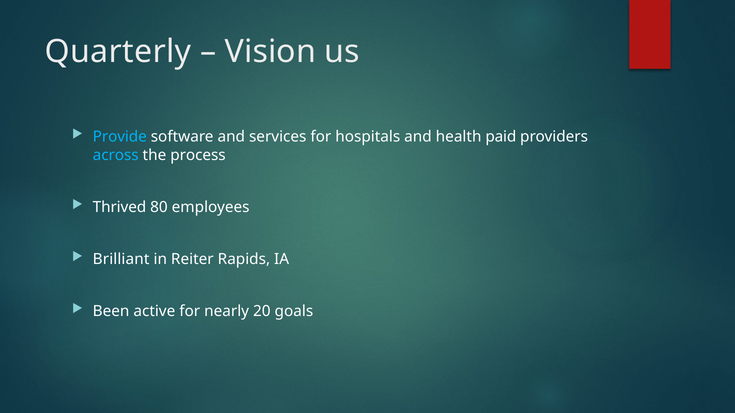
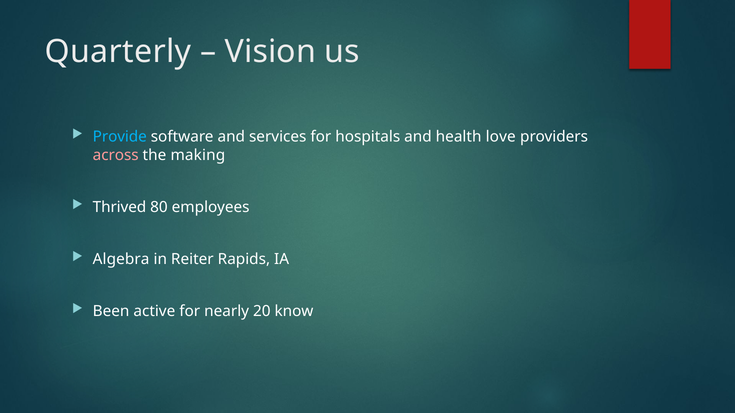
paid: paid -> love
across colour: light blue -> pink
process: process -> making
Brilliant: Brilliant -> Algebra
goals: goals -> know
